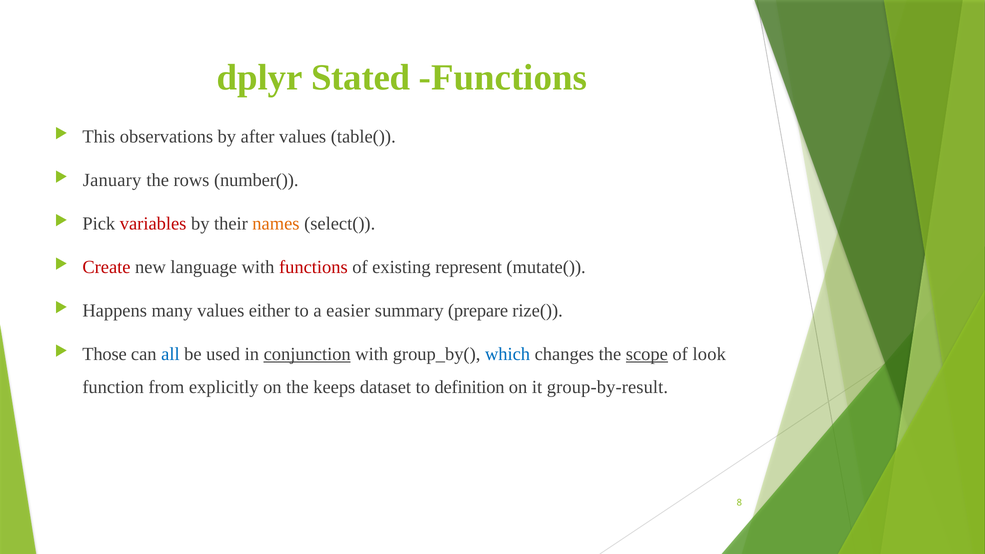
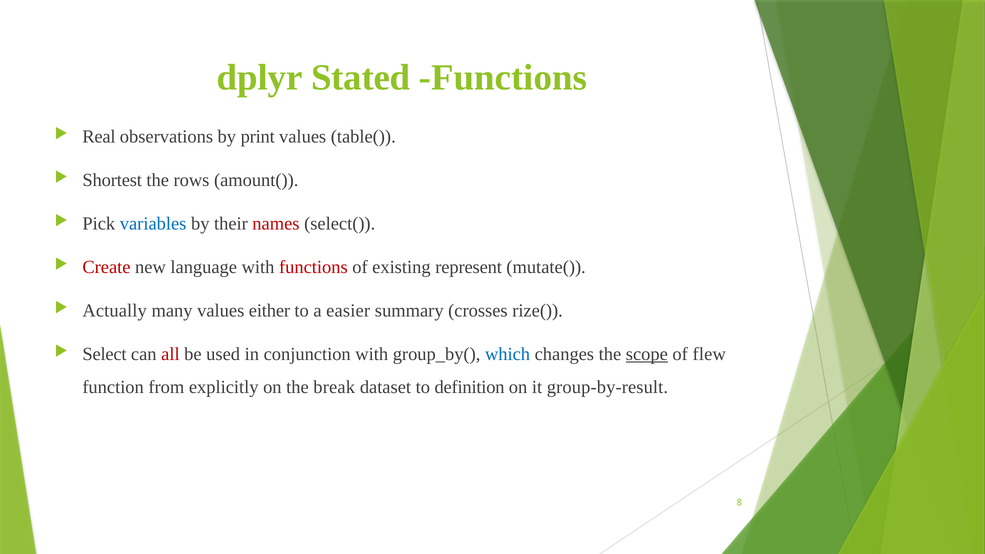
This: This -> Real
after: after -> print
January: January -> Shortest
number(: number( -> amount(
variables colour: red -> blue
names colour: orange -> red
Happens: Happens -> Actually
prepare: prepare -> crosses
Those: Those -> Select
all colour: blue -> red
conjunction underline: present -> none
look: look -> flew
keeps: keeps -> break
